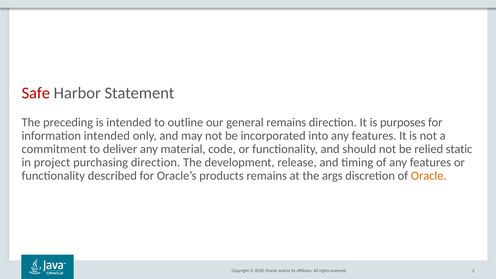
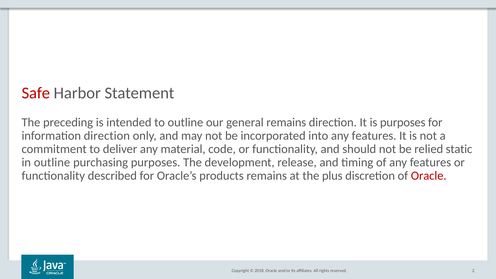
information intended: intended -> direction
in project: project -> outline
purchasing direction: direction -> purposes
args: args -> plus
Oracle at (429, 176) colour: orange -> red
